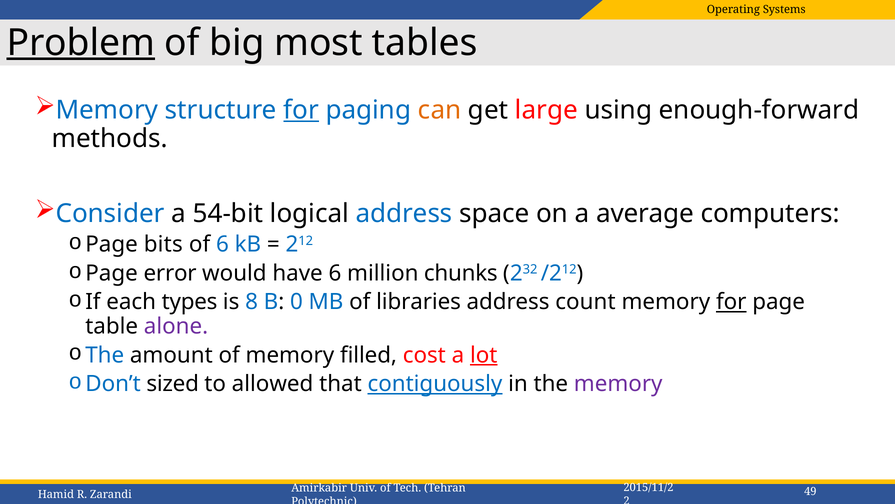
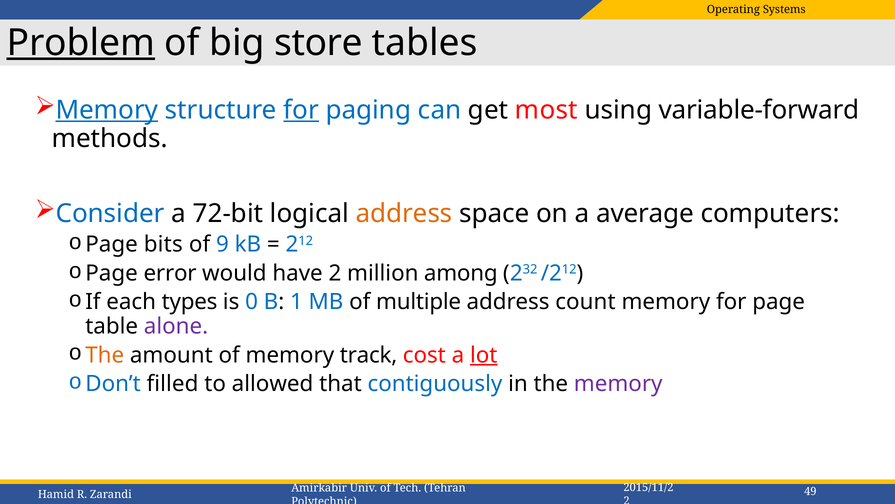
most: most -> store
Memory at (107, 110) underline: none -> present
can colour: orange -> blue
large: large -> most
enough-forward: enough-forward -> variable-forward
54-bit: 54-bit -> 72-bit
address at (404, 213) colour: blue -> orange
of 6: 6 -> 9
have 6: 6 -> 2
chunks: chunks -> among
8: 8 -> 0
0: 0 -> 1
libraries: libraries -> multiple
for at (731, 302) underline: present -> none
The at (105, 355) colour: blue -> orange
filled: filled -> track
sized: sized -> filled
contiguously underline: present -> none
